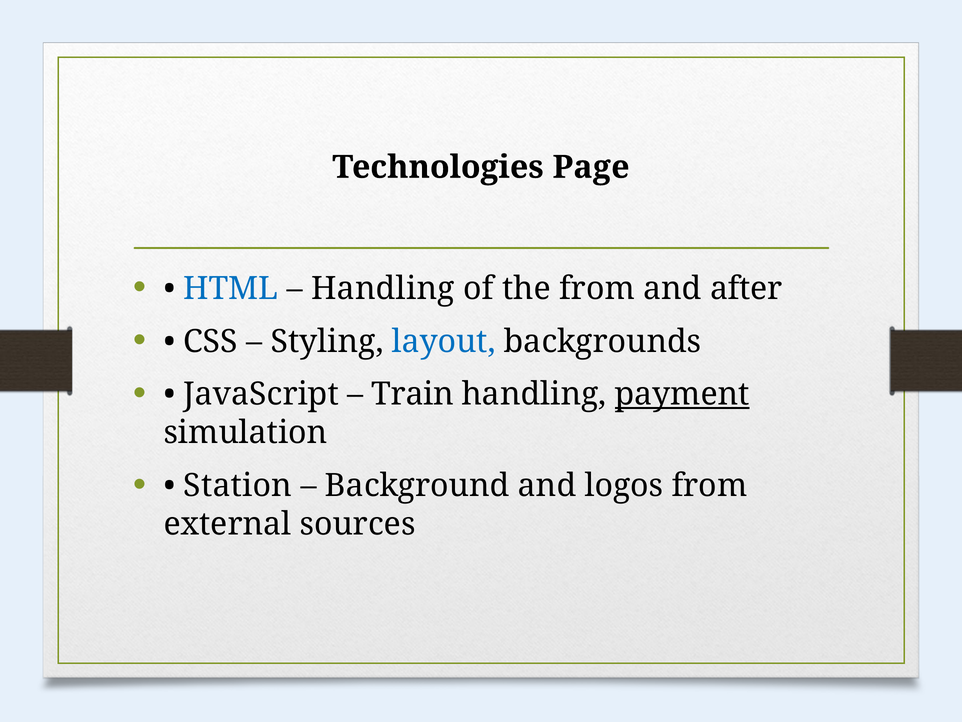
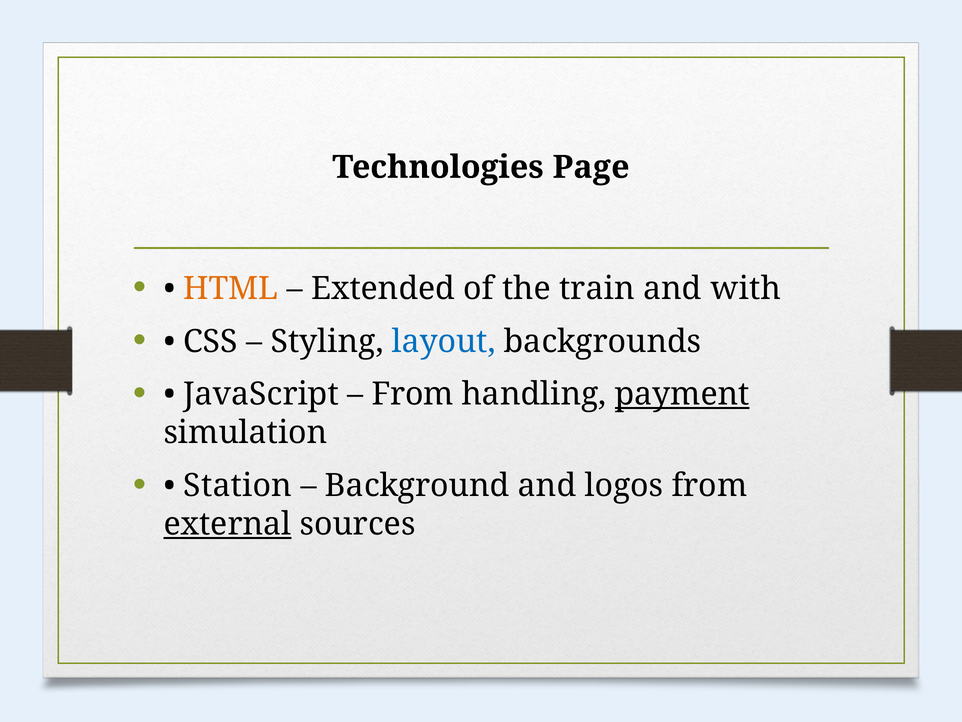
HTML colour: blue -> orange
Handling at (383, 288): Handling -> Extended
the from: from -> train
after: after -> with
Train at (413, 394): Train -> From
external underline: none -> present
